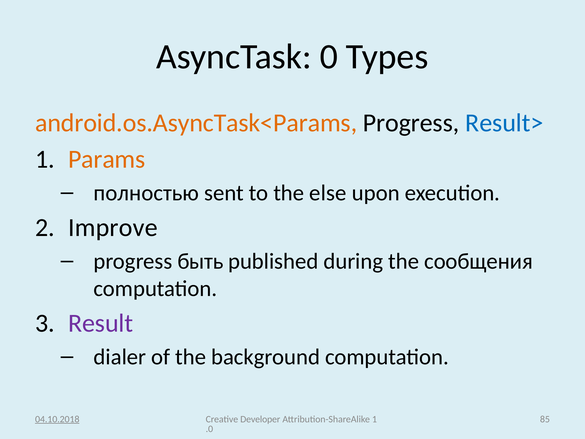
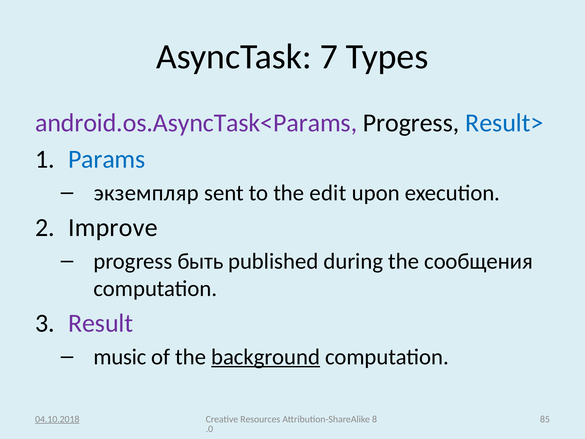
0: 0 -> 7
android.os.AsyncTask<Params colour: orange -> purple
Params colour: orange -> blue
полностью: полностью -> экземпляр
else: else -> edit
dialer: dialer -> music
background underline: none -> present
Developer: Developer -> Resources
Attribution-ShareAlike 1: 1 -> 8
